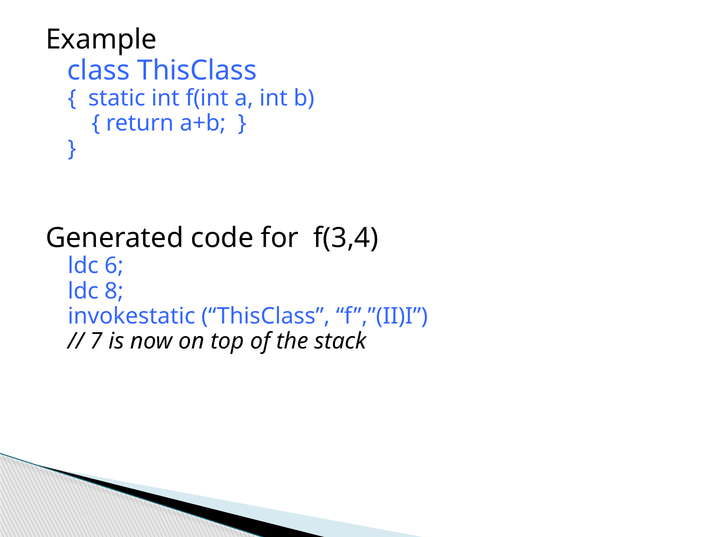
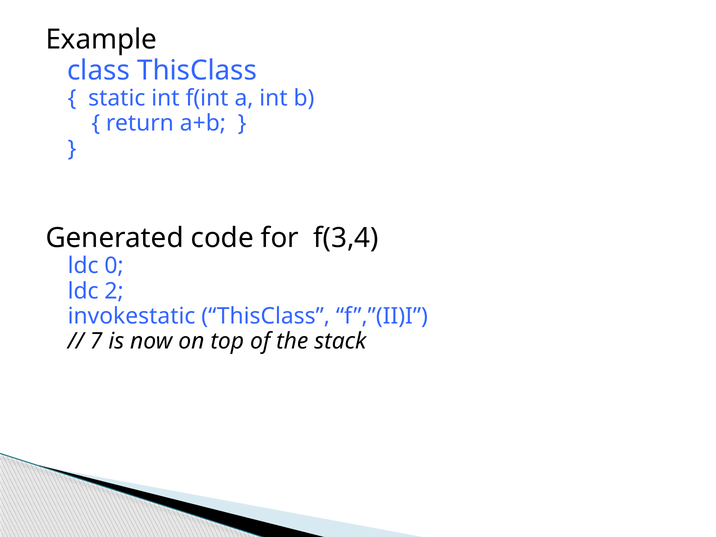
6: 6 -> 0
8: 8 -> 2
